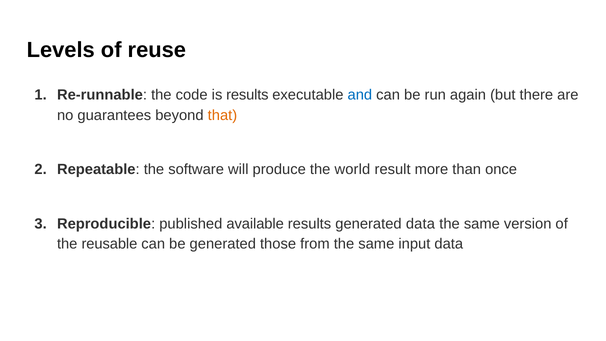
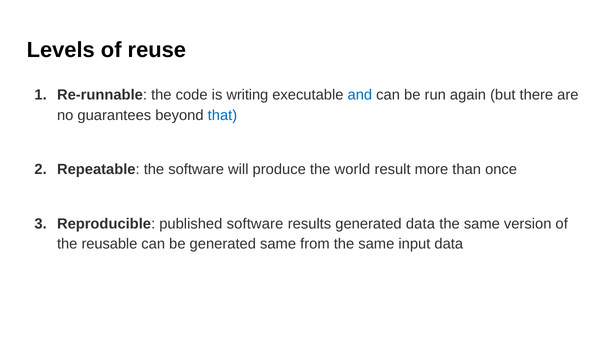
is results: results -> writing
that colour: orange -> blue
published available: available -> software
generated those: those -> same
